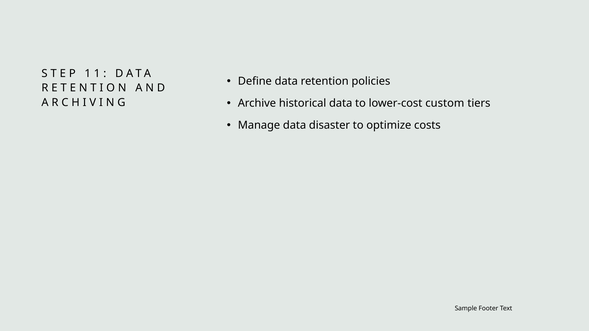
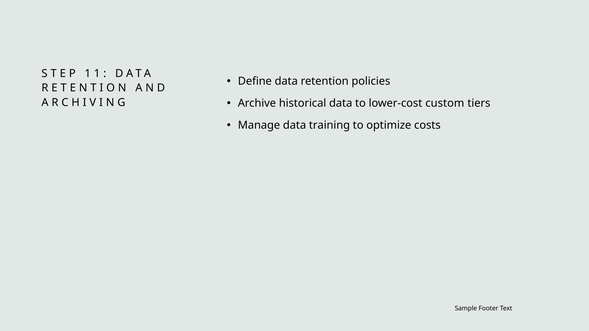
disaster: disaster -> training
